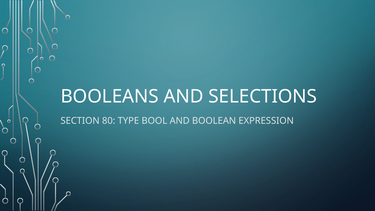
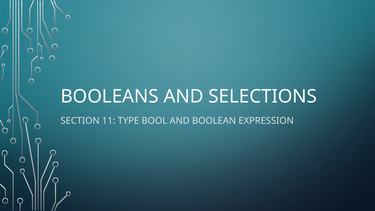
80: 80 -> 11
